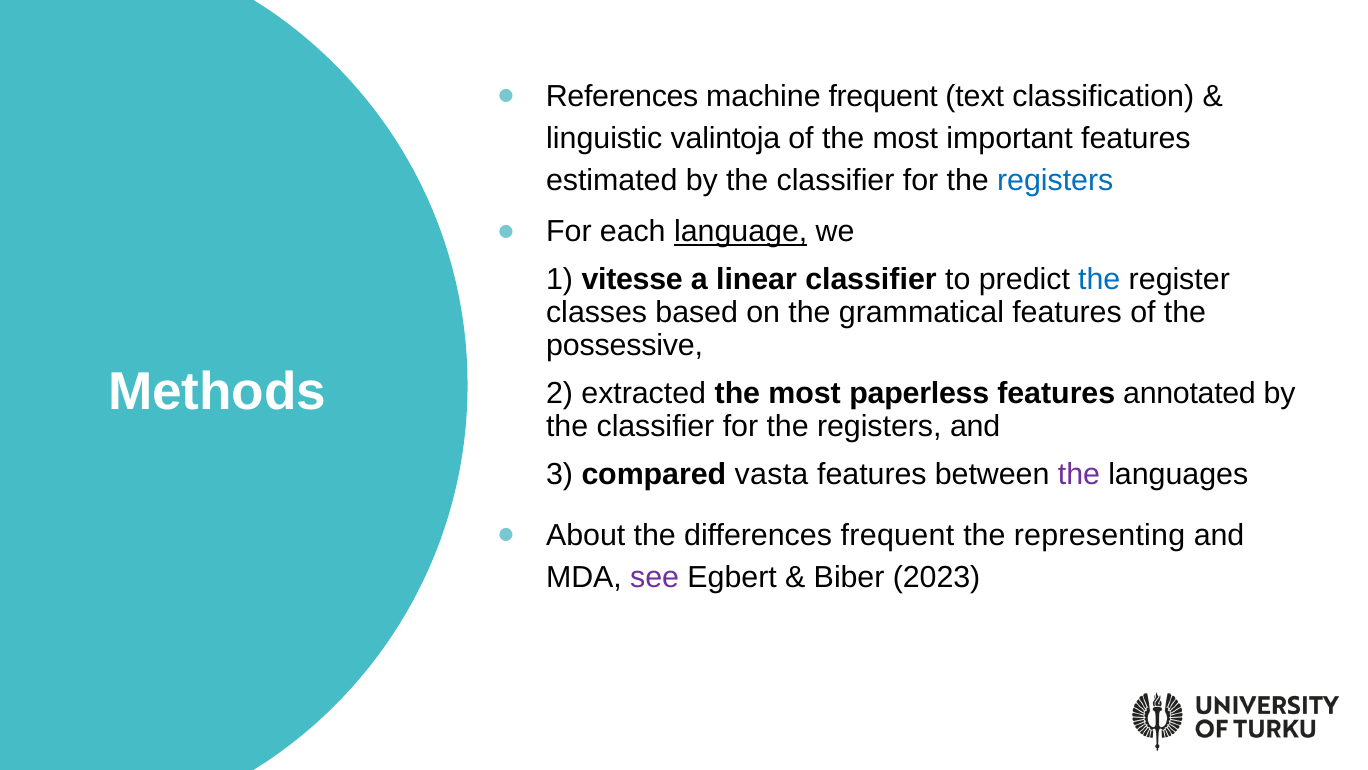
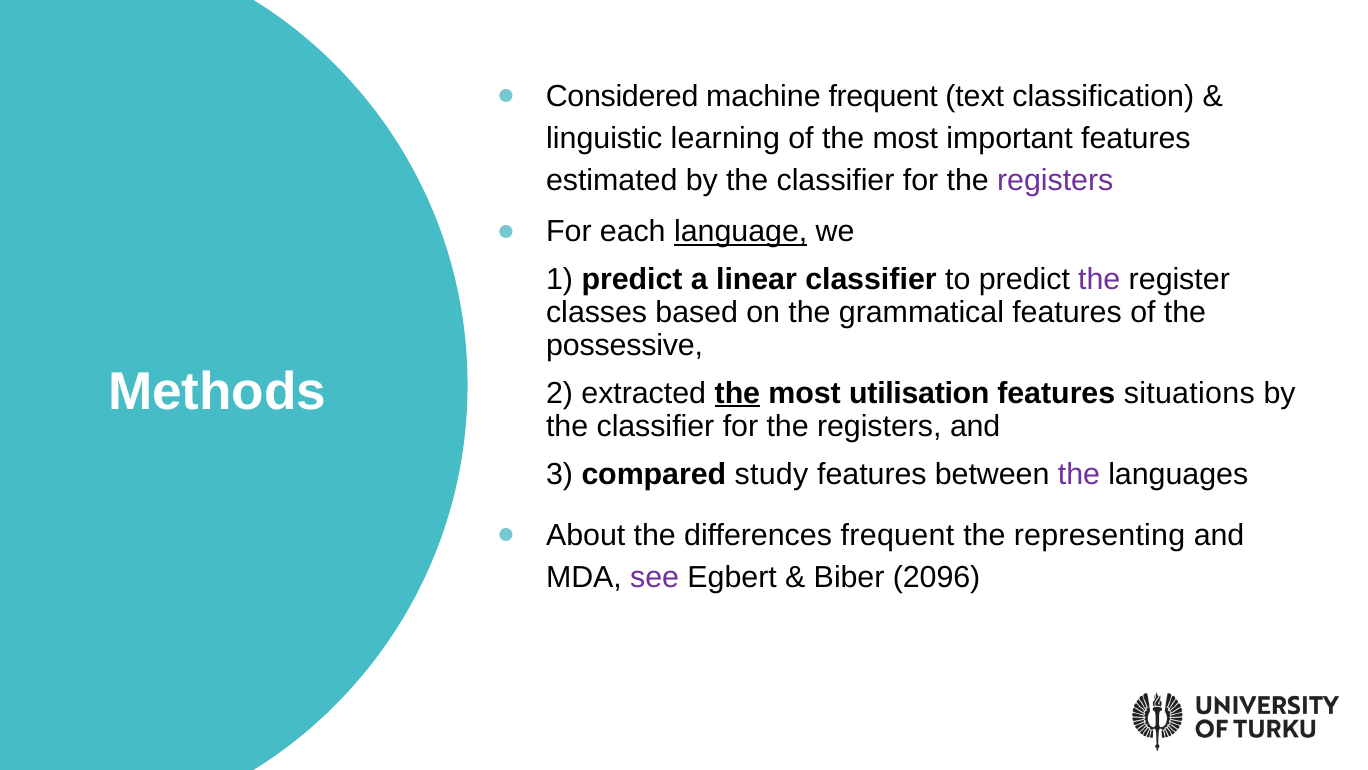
References: References -> Considered
valintoja: valintoja -> learning
registers at (1055, 180) colour: blue -> purple
1 vitesse: vitesse -> predict
the at (1099, 279) colour: blue -> purple
the at (737, 393) underline: none -> present
paperless: paperless -> utilisation
annotated: annotated -> situations
vasta: vasta -> study
2023: 2023 -> 2096
